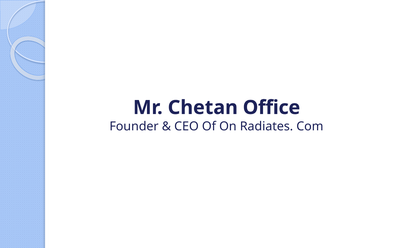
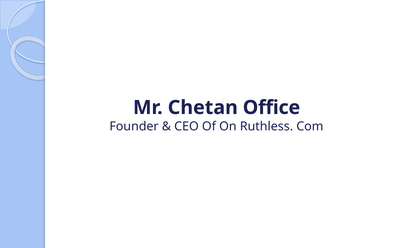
Radiates: Radiates -> Ruthless
